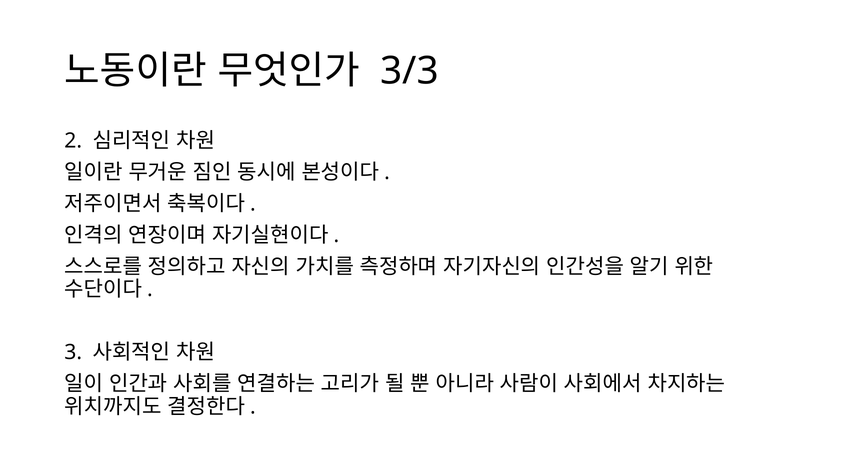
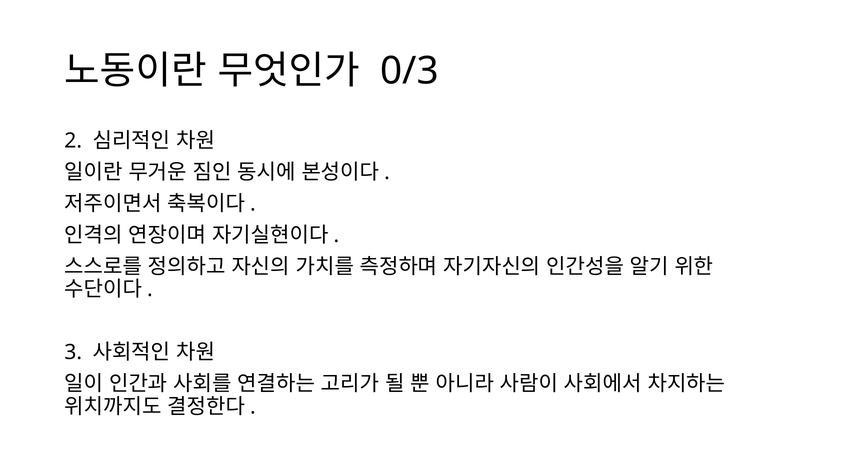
3/3: 3/3 -> 0/3
